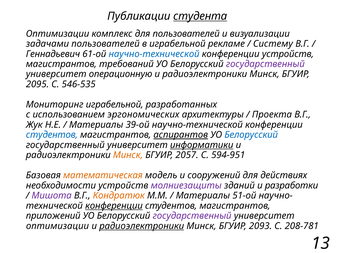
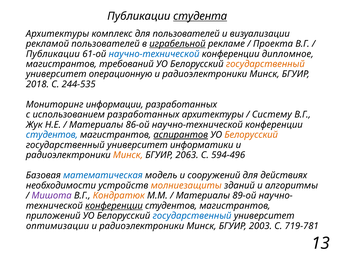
Оптимизации at (58, 34): Оптимизации -> Архитектуры
задачами: задачами -> рекламой
играбельной at (177, 44) underline: none -> present
Систему: Систему -> Проекта
Геннадьевич at (53, 54): Геннадьевич -> Публикации
конференции устройств: устройств -> дипломное
государственный at (265, 64) colour: purple -> orange
2095: 2095 -> 2018
546-535: 546-535 -> 244-535
Мониторинг играбельной: играбельной -> информации
использованием эргономических: эргономических -> разработанных
Проекта: Проекта -> Систему
39-ой: 39-ой -> 86-ой
Белорусский at (251, 135) colour: blue -> orange
информатики underline: present -> none
2057: 2057 -> 2063
594-951: 594-951 -> 594-496
математическая colour: orange -> blue
молниезащиты colour: purple -> orange
разработки: разработки -> алгоритмы
51-ой: 51-ой -> 89-ой
государственный at (192, 216) colour: purple -> blue
радиоэлектроники at (142, 226) underline: present -> none
2093: 2093 -> 2003
208-781: 208-781 -> 719-781
